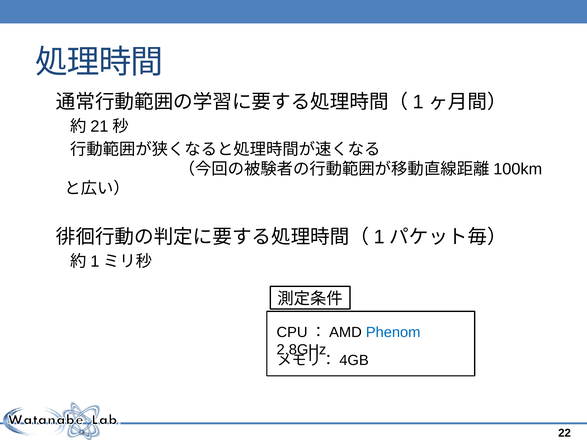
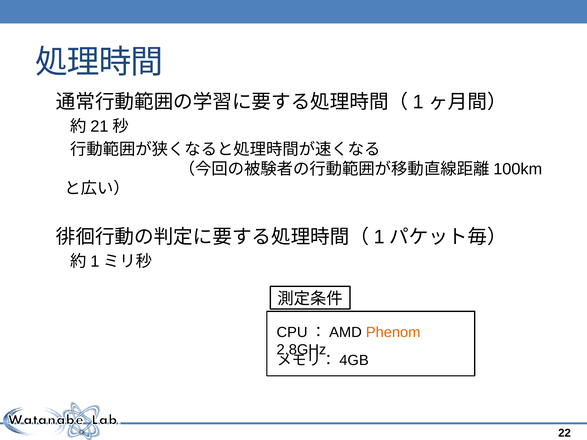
Phenom colour: blue -> orange
